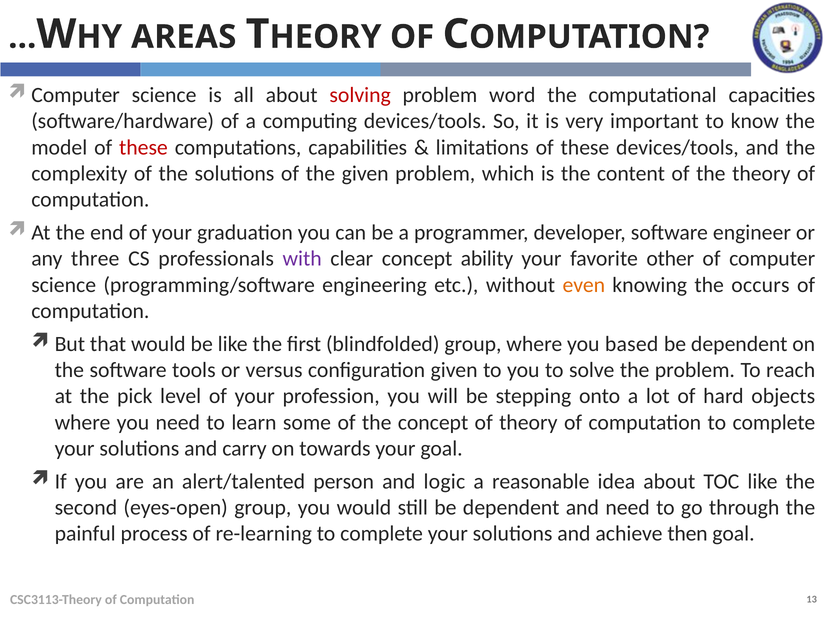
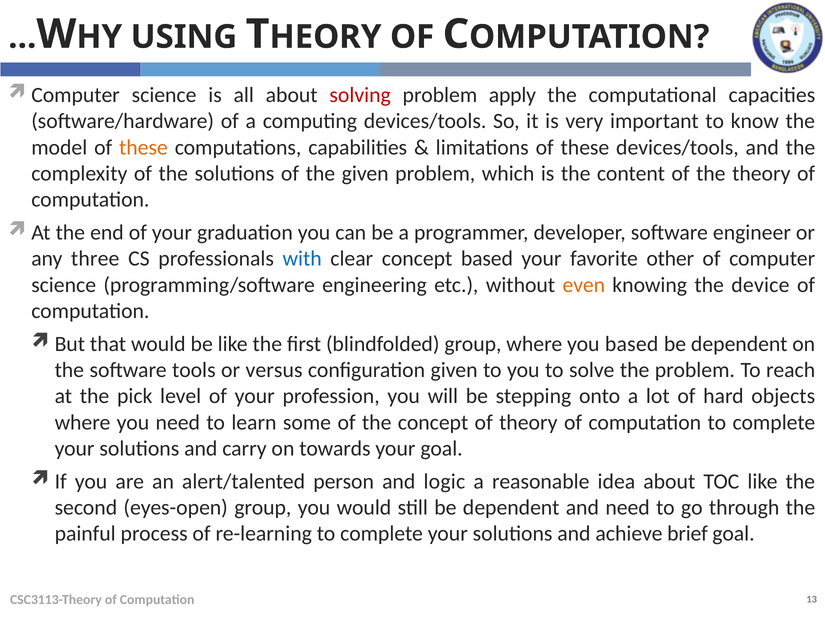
AREAS: AREAS -> USING
word: word -> apply
these at (143, 147) colour: red -> orange
with colour: purple -> blue
concept ability: ability -> based
occurs: occurs -> device
then: then -> brief
